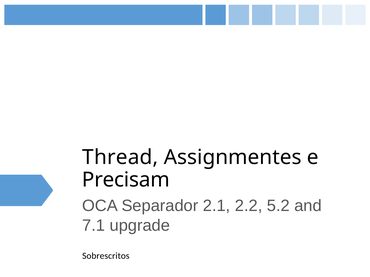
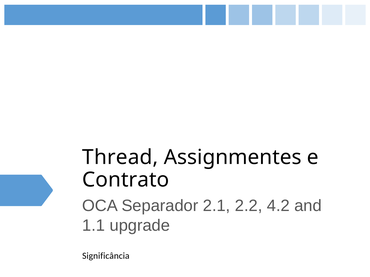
Precisam: Precisam -> Contrato
5.2: 5.2 -> 4.2
7.1: 7.1 -> 1.1
Sobrescritos: Sobrescritos -> Significância
